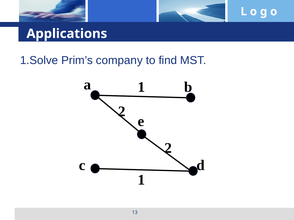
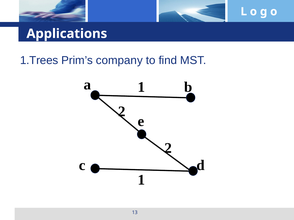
1.Solve: 1.Solve -> 1.Trees
